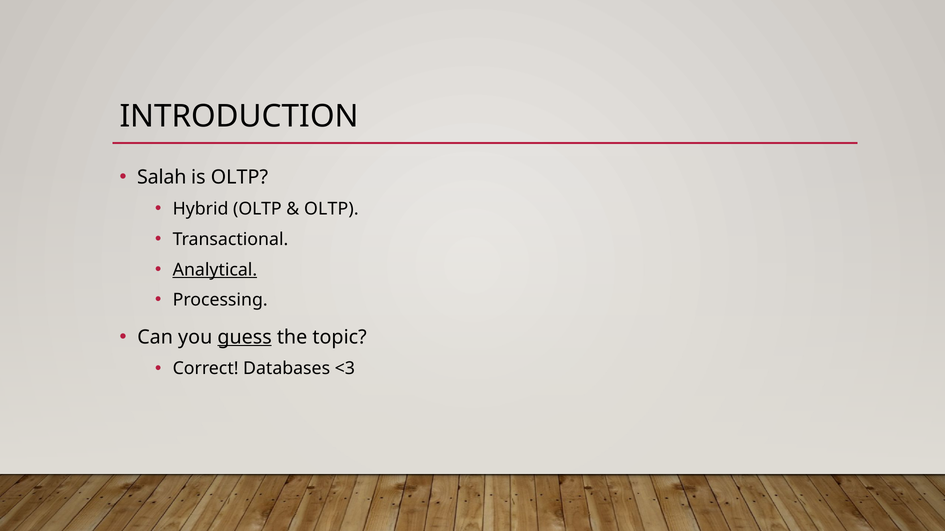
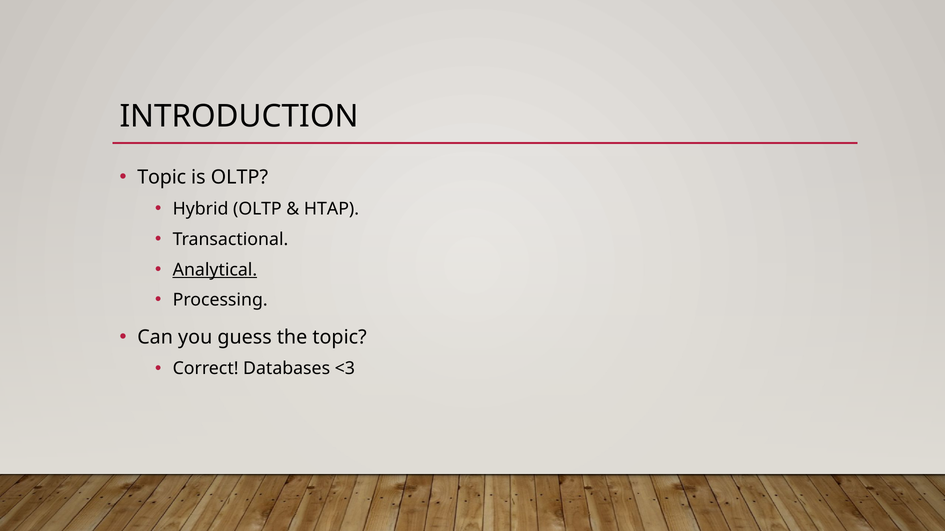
Salah at (162, 178): Salah -> Topic
OLTP at (331, 209): OLTP -> HTAP
guess underline: present -> none
